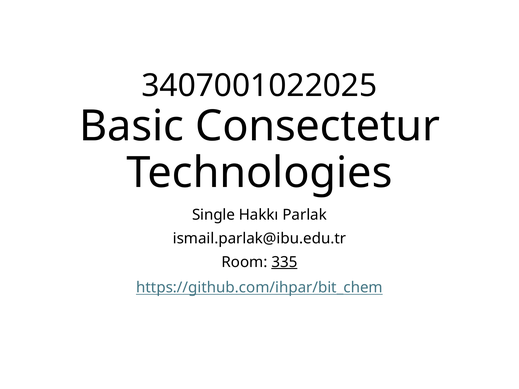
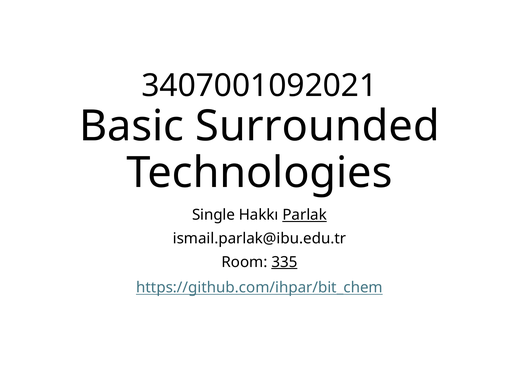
3407001022025: 3407001022025 -> 3407001092021
Consectetur: Consectetur -> Surrounded
Parlak underline: none -> present
